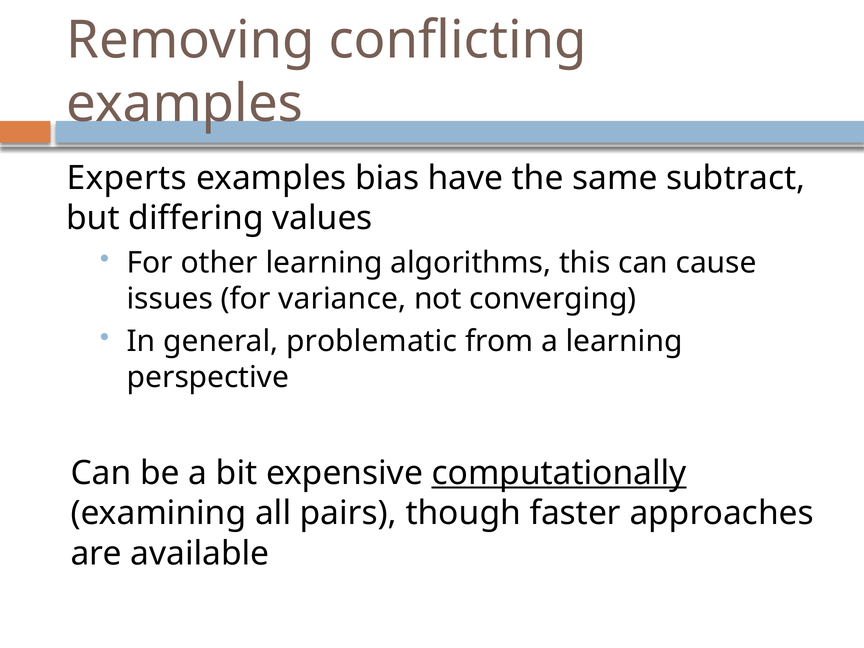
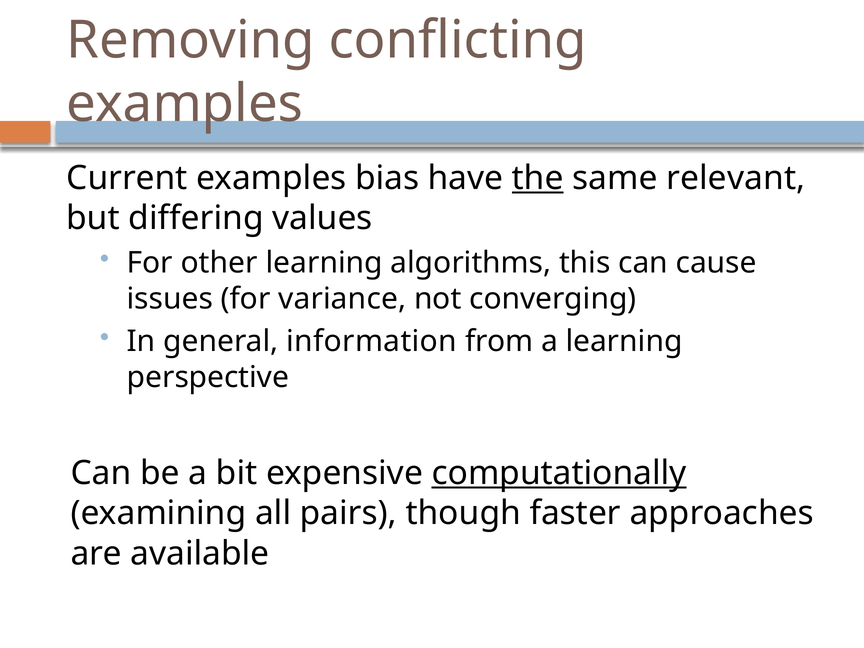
Experts: Experts -> Current
the underline: none -> present
subtract: subtract -> relevant
problematic: problematic -> information
